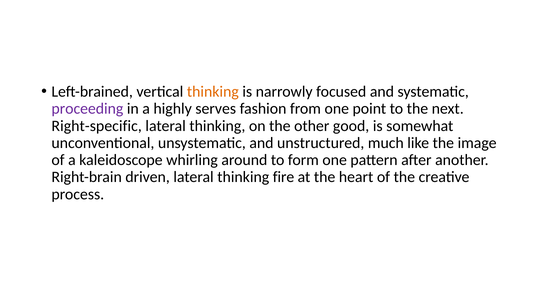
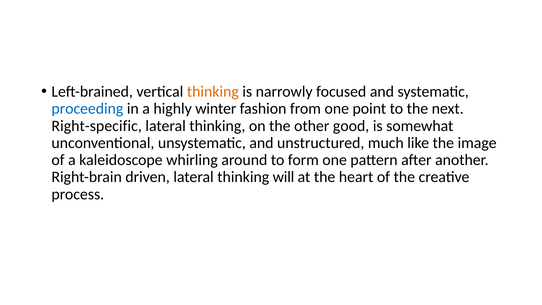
proceeding colour: purple -> blue
serves: serves -> winter
fire: fire -> will
